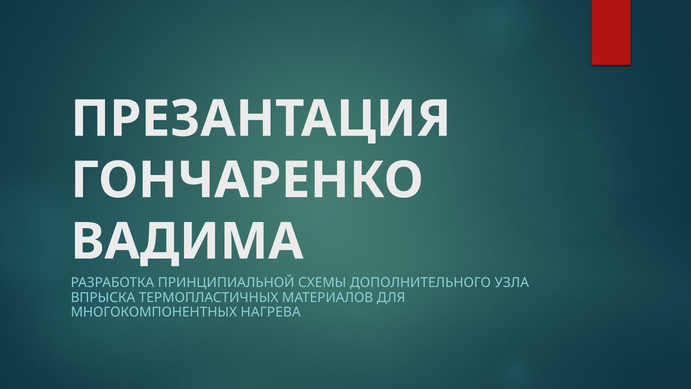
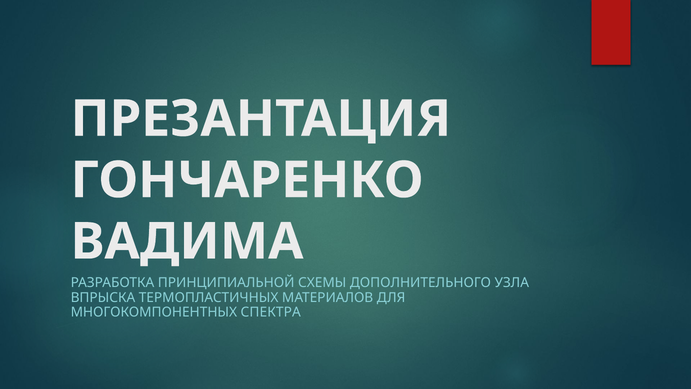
НАГРЕВА: НАГРЕВА -> СПЕКТРА
